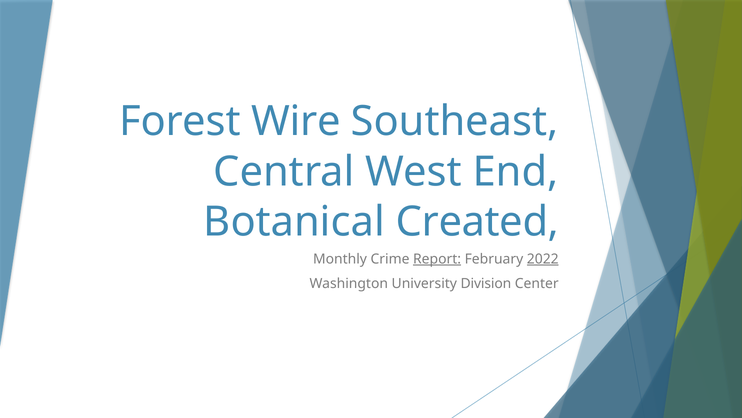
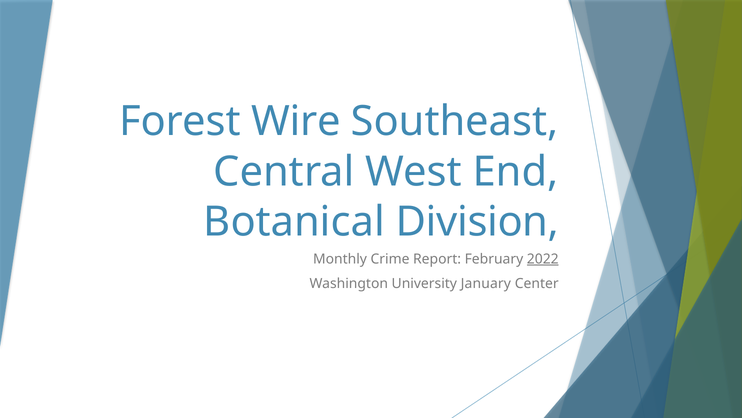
Created: Created -> Division
Report underline: present -> none
Division: Division -> January
